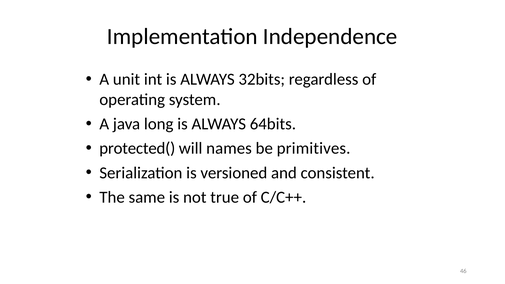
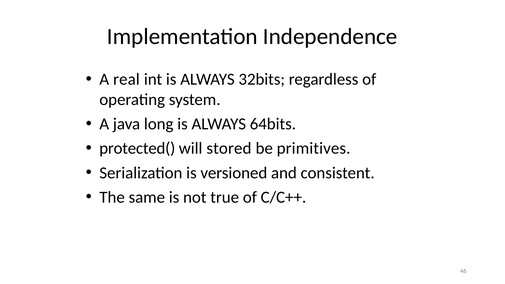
unit: unit -> real
names: names -> stored
